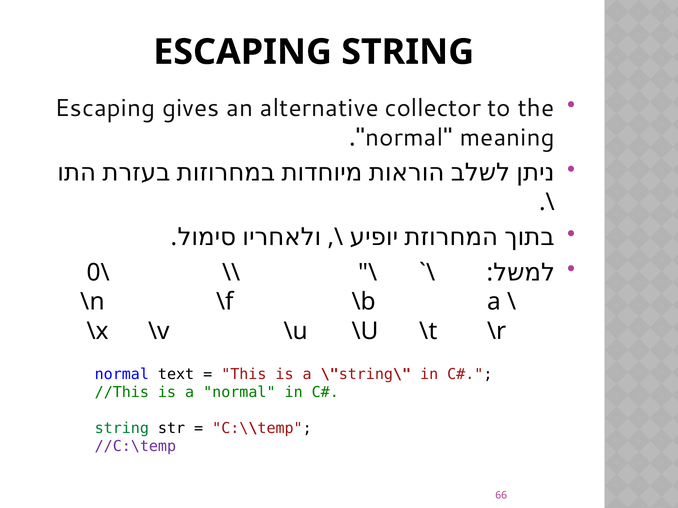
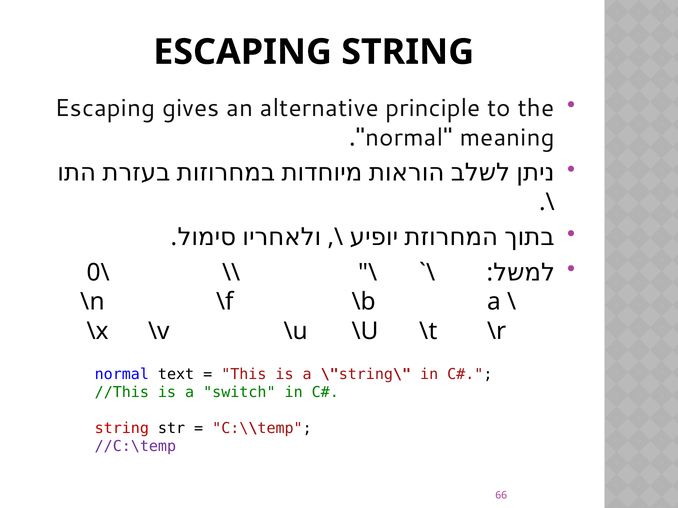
collector: collector -> principle
a normal: normal -> switch
string at (122, 429) colour: green -> red
